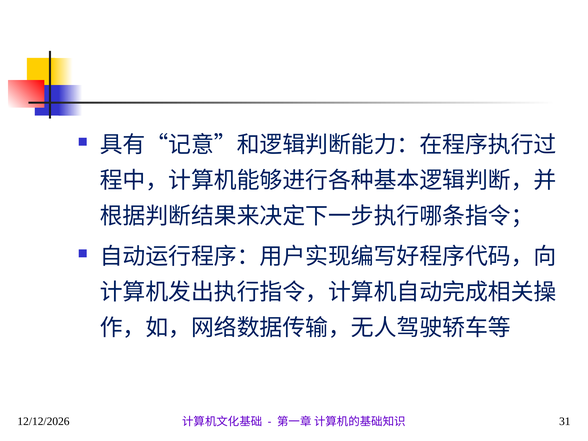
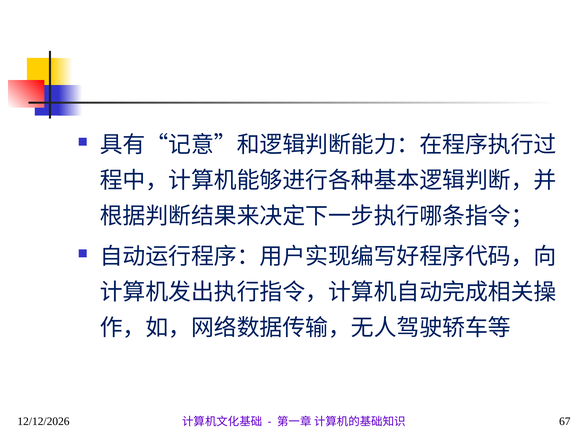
31: 31 -> 67
